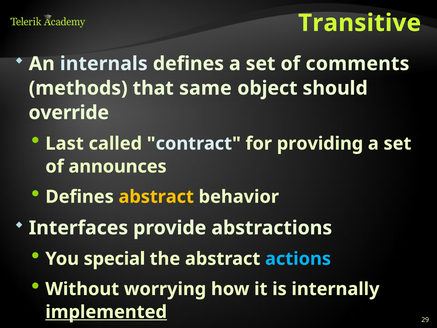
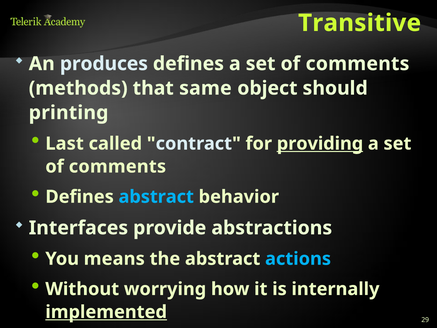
internals: internals -> produces
override: override -> printing
providing underline: none -> present
announces at (118, 166): announces -> comments
abstract at (156, 197) colour: yellow -> light blue
special: special -> means
